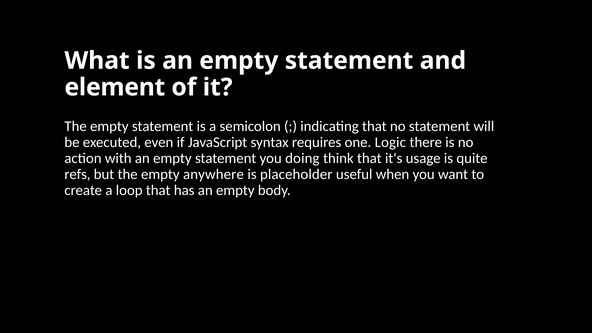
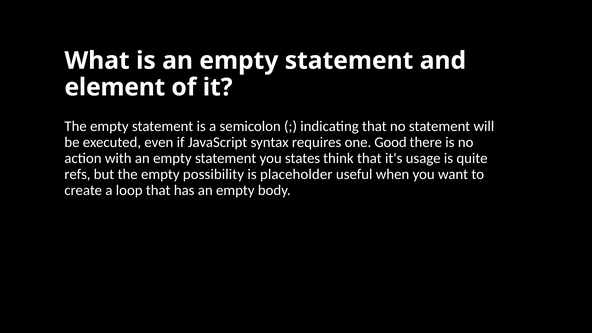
Logic: Logic -> Good
doing: doing -> states
anywhere: anywhere -> possibility
